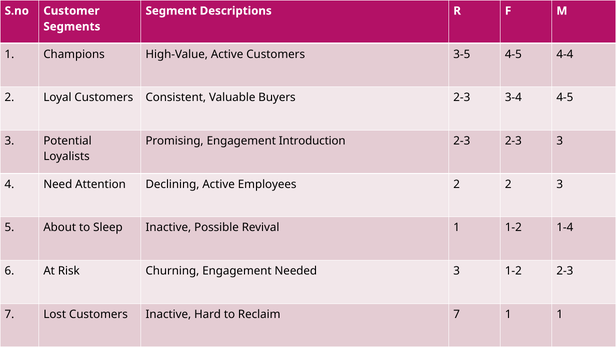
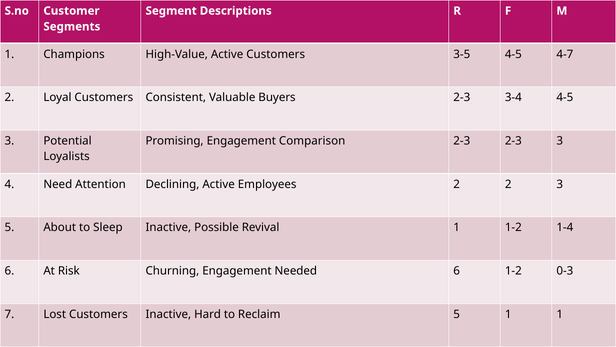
4-4: 4-4 -> 4-7
Introduction: Introduction -> Comparison
Needed 3: 3 -> 6
1-2 2-3: 2-3 -> 0-3
Reclaim 7: 7 -> 5
